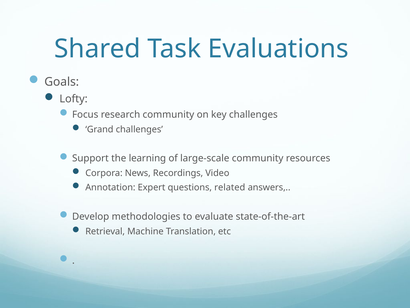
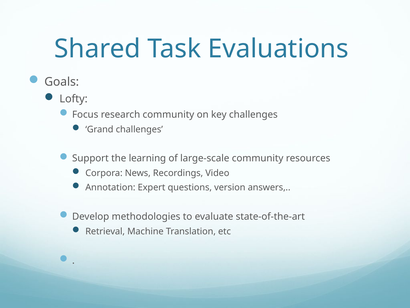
related: related -> version
